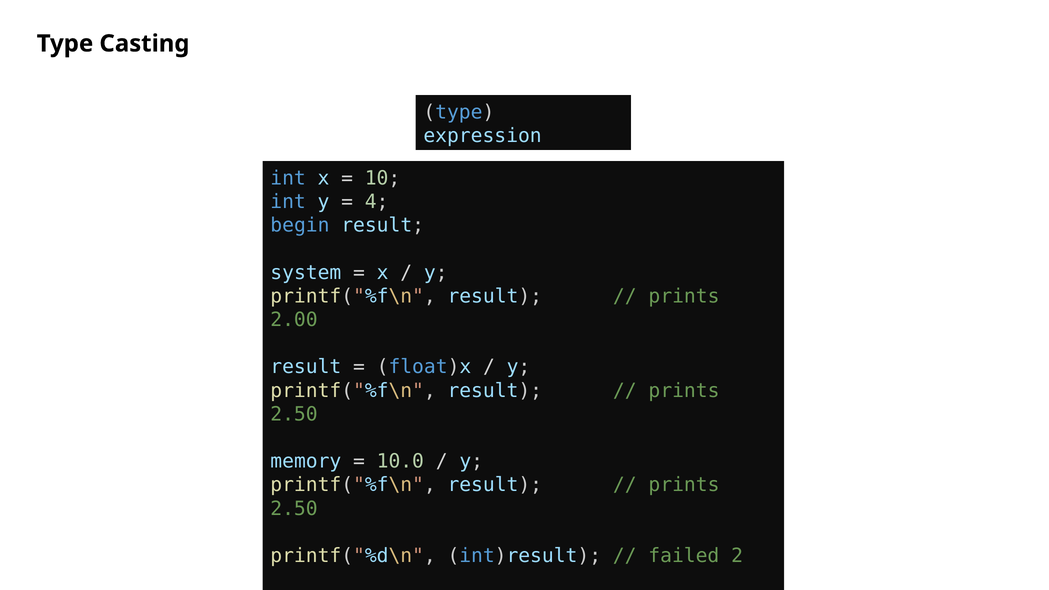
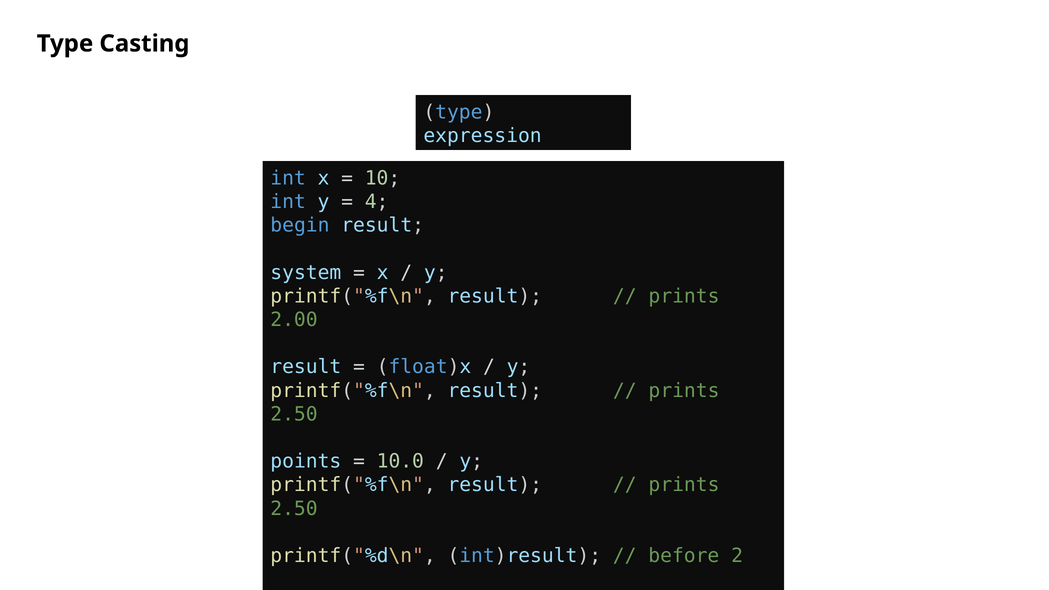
memory: memory -> points
failed: failed -> before
